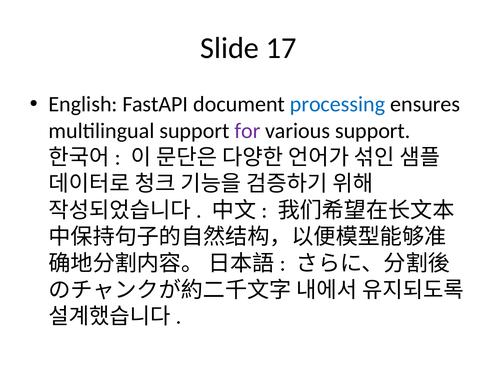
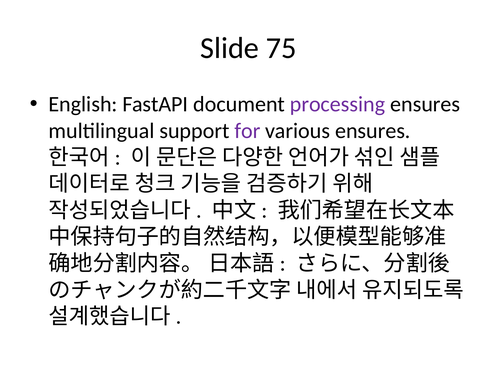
17: 17 -> 75
processing colour: blue -> purple
various support: support -> ensures
